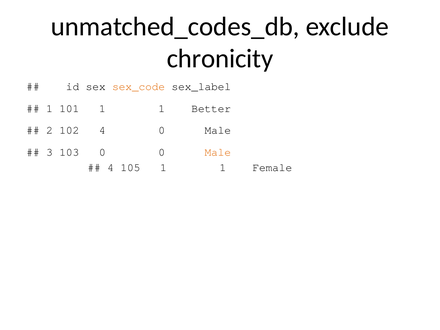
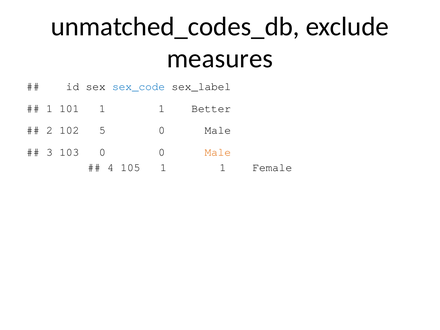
chronicity: chronicity -> measures
sex_code colour: orange -> blue
102 4: 4 -> 5
